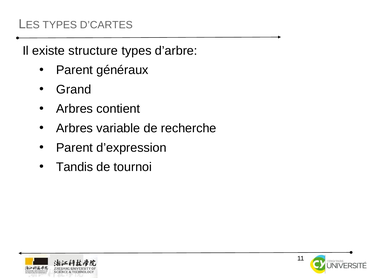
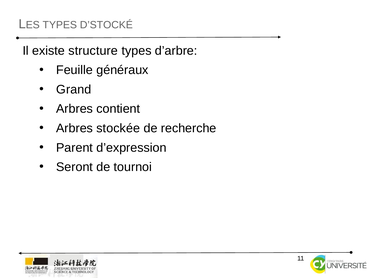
D’CARTES: D’CARTES -> D’STOCKÉ
Parent at (75, 70): Parent -> Feuille
variable: variable -> stockée
Tandis: Tandis -> Seront
